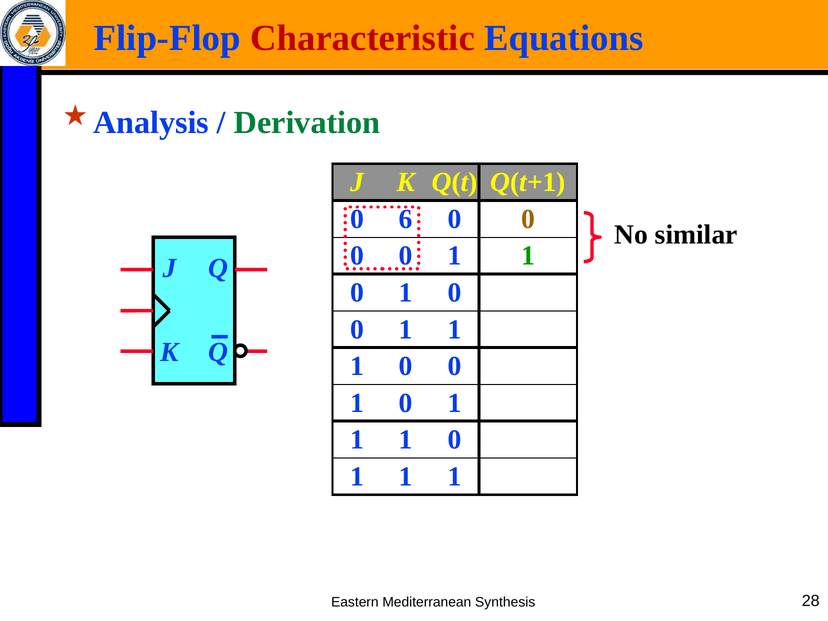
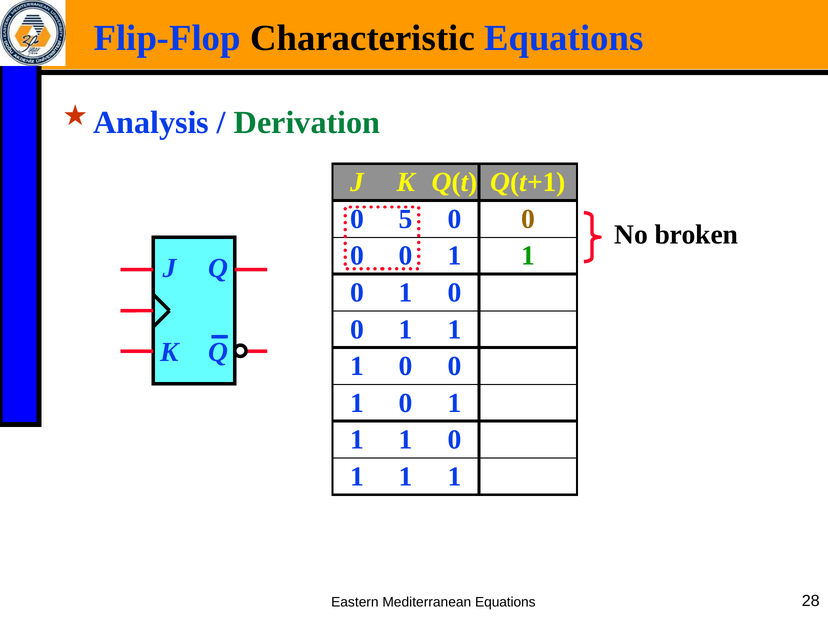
Characteristic colour: red -> black
6: 6 -> 5
similar: similar -> broken
Mediterranean Synthesis: Synthesis -> Equations
